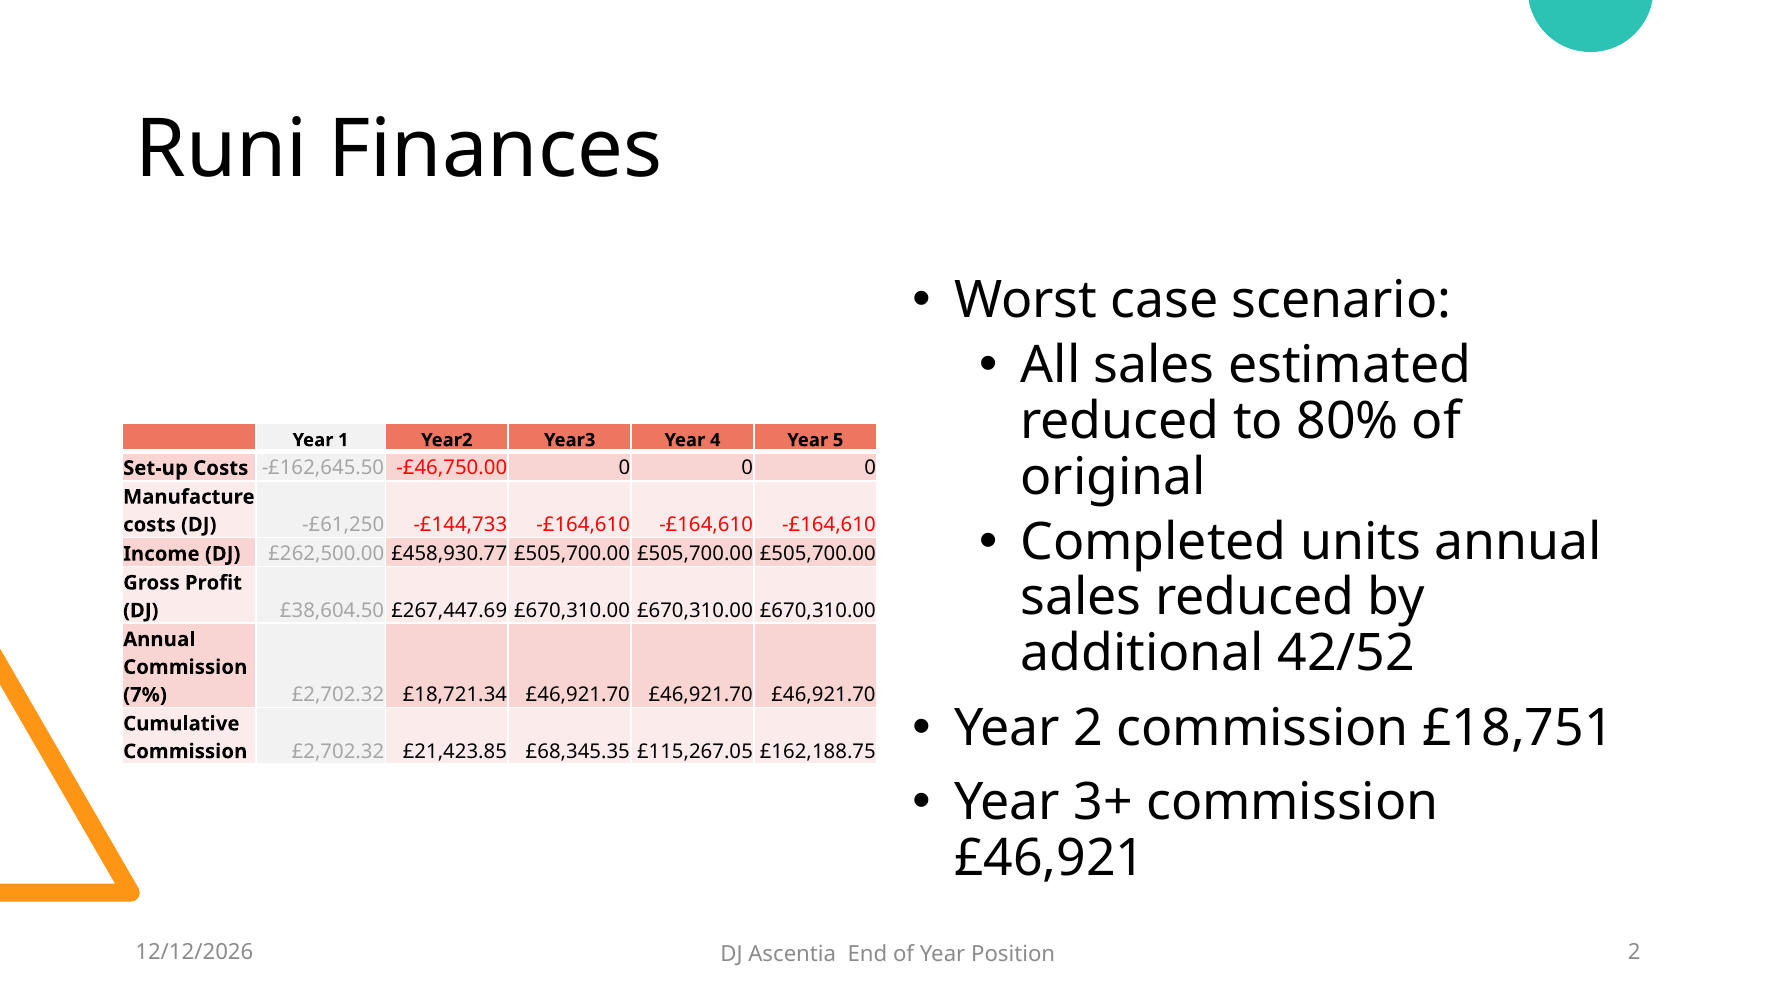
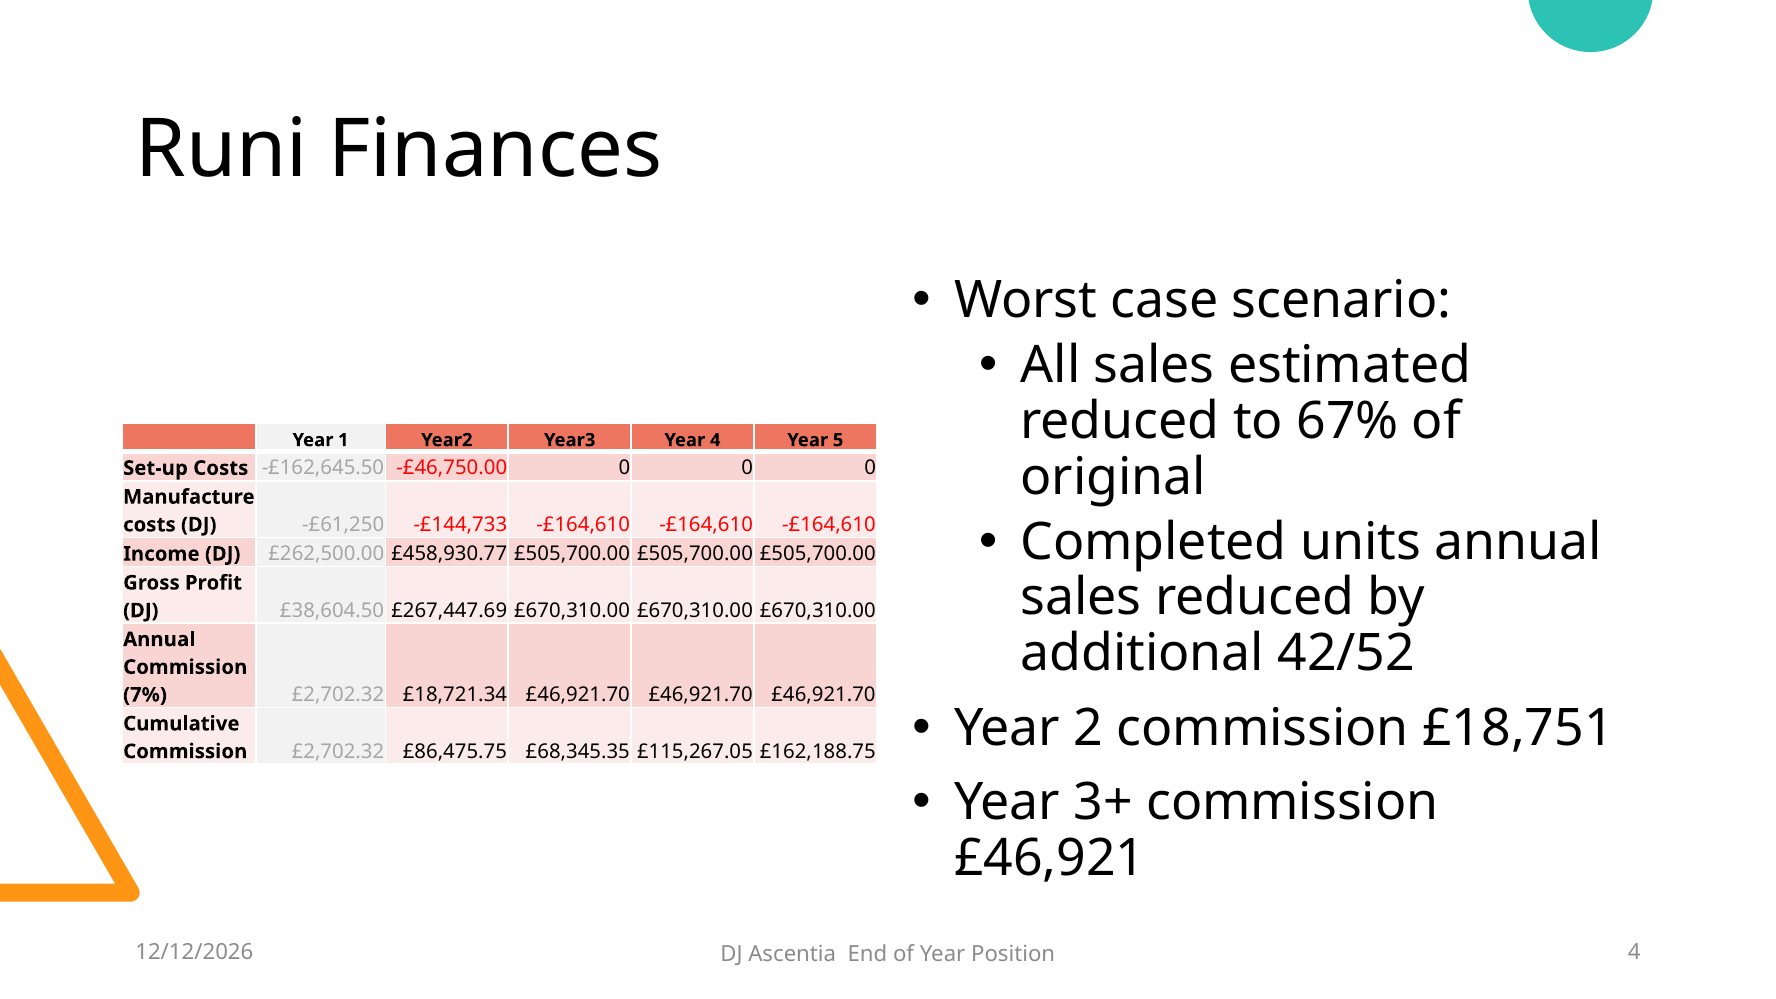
80%: 80% -> 67%
£21,423.85: £21,423.85 -> £86,475.75
Position 2: 2 -> 4
